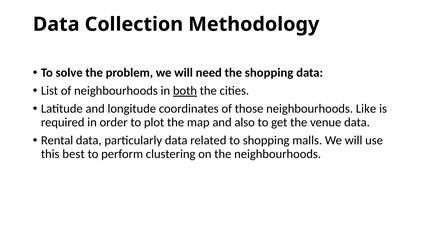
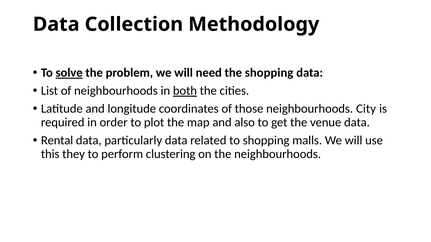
solve underline: none -> present
Like: Like -> City
best: best -> they
